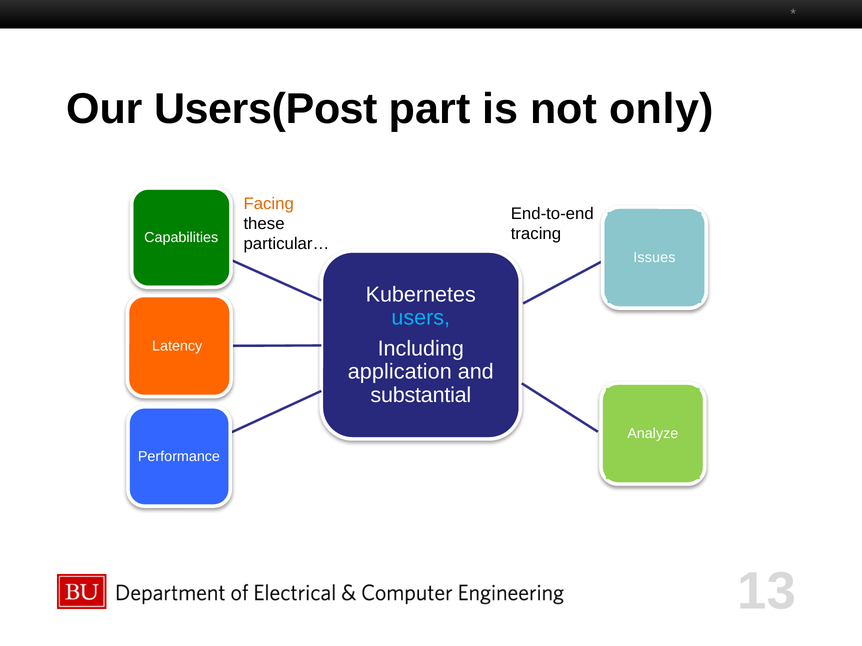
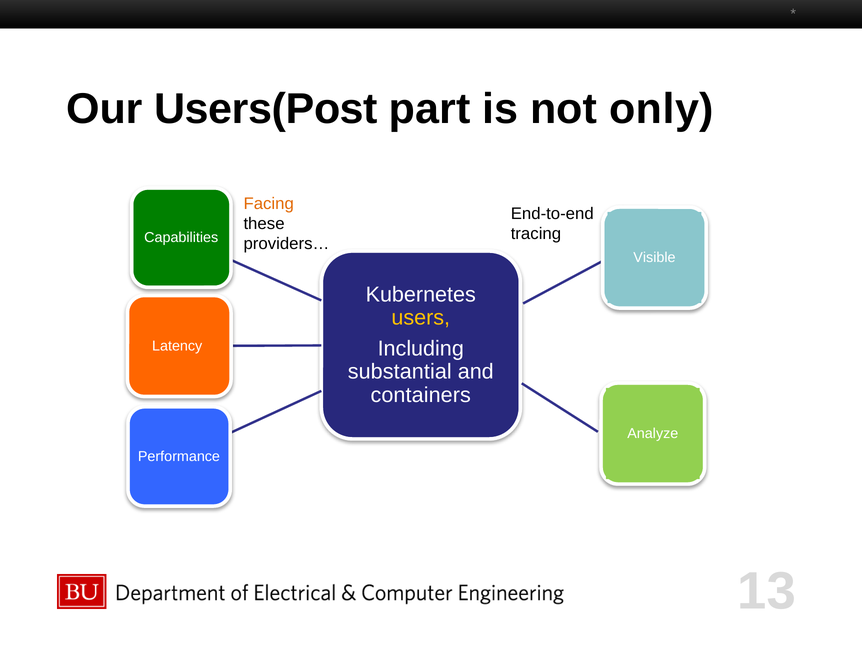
particular…: particular… -> providers…
Issues: Issues -> Visible
users colour: light blue -> yellow
application: application -> substantial
substantial: substantial -> containers
